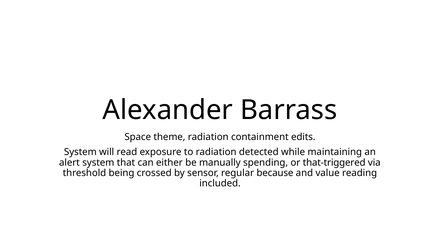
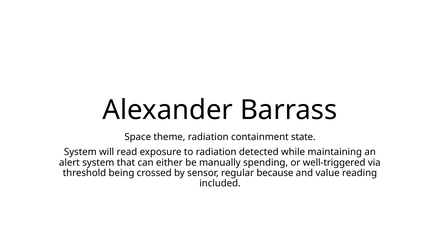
edits: edits -> state
that-triggered: that-triggered -> well-triggered
